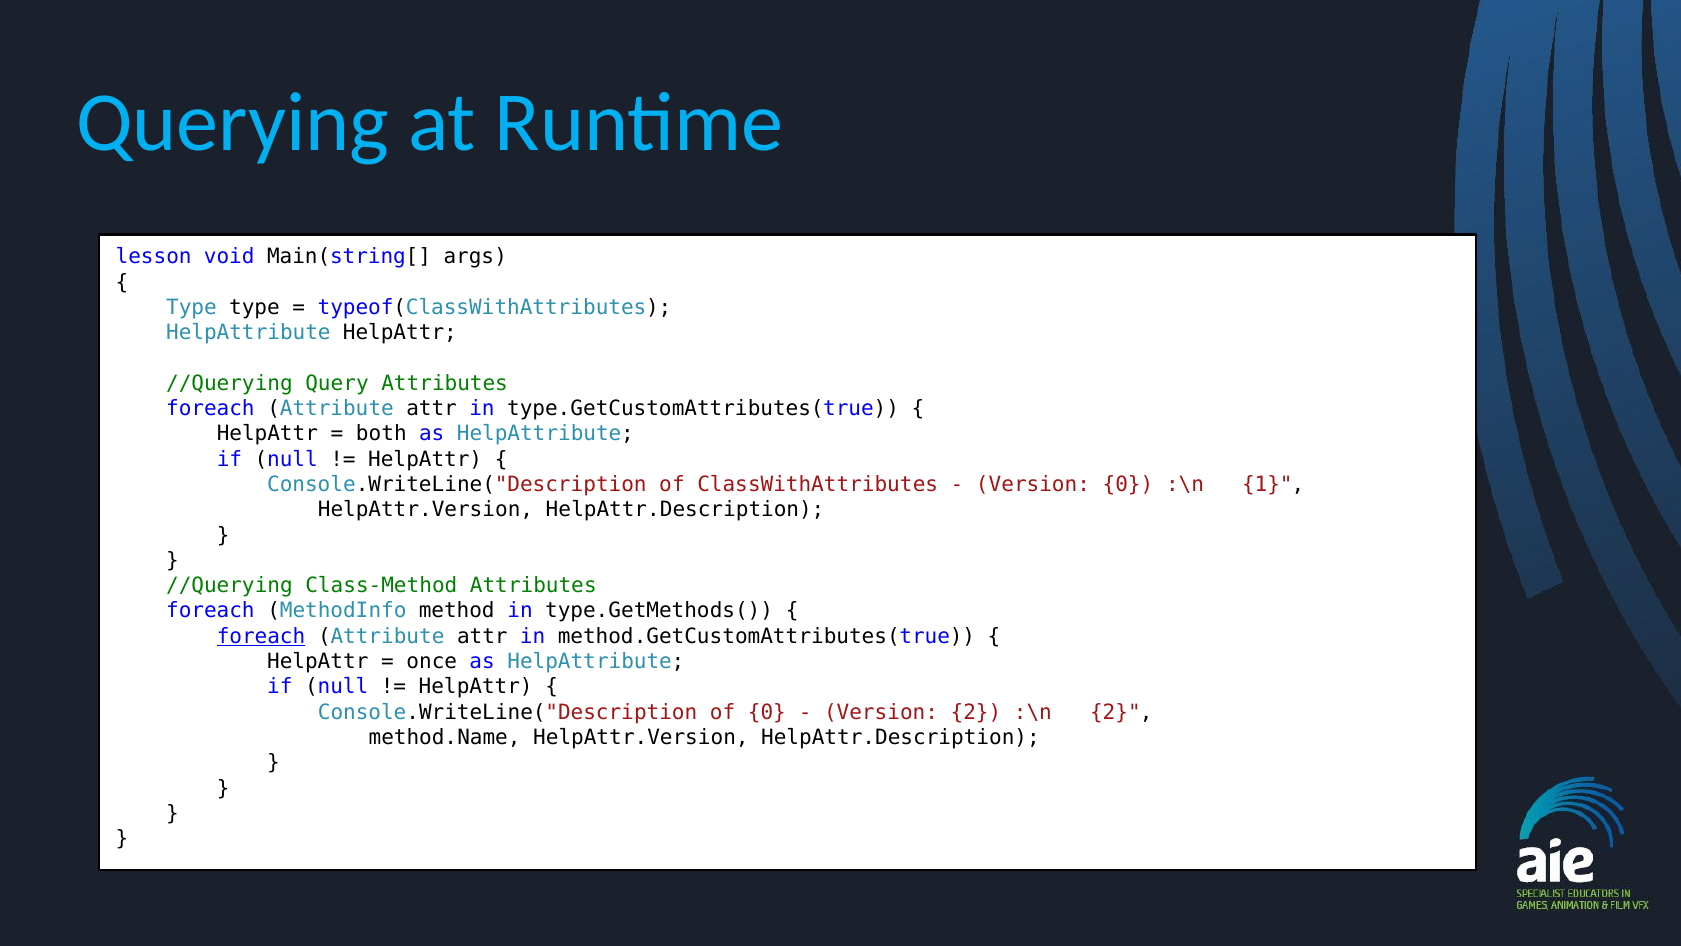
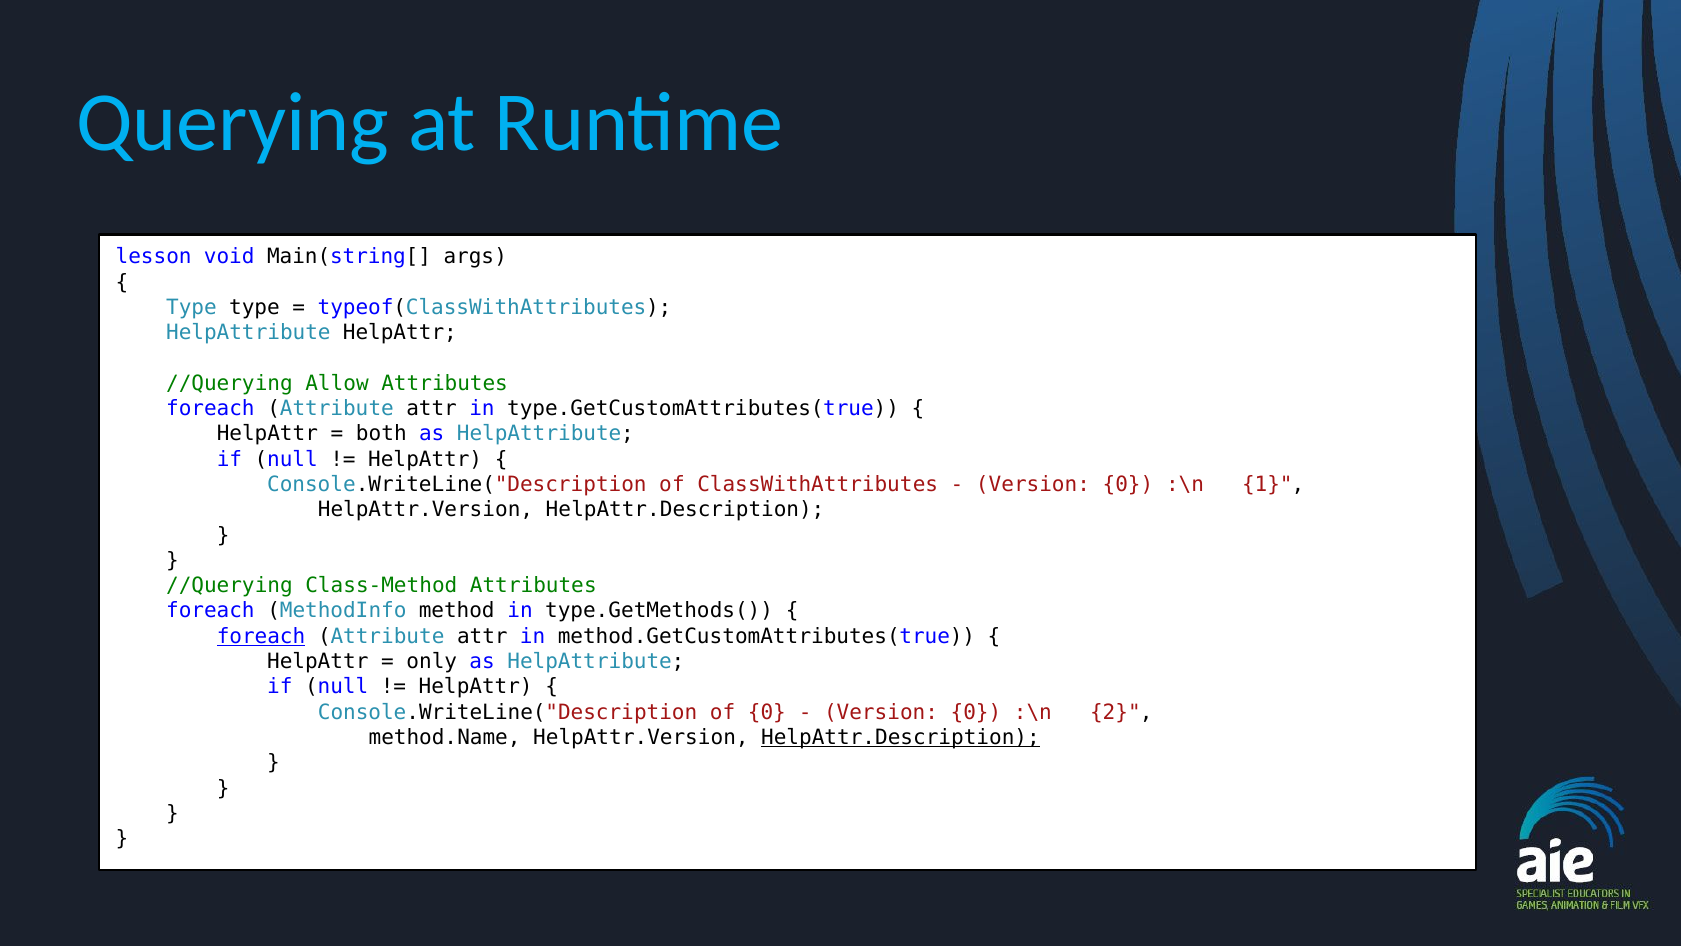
Query: Query -> Allow
once: once -> only
2 at (976, 712): 2 -> 0
HelpAttr.Description at (900, 737) underline: none -> present
